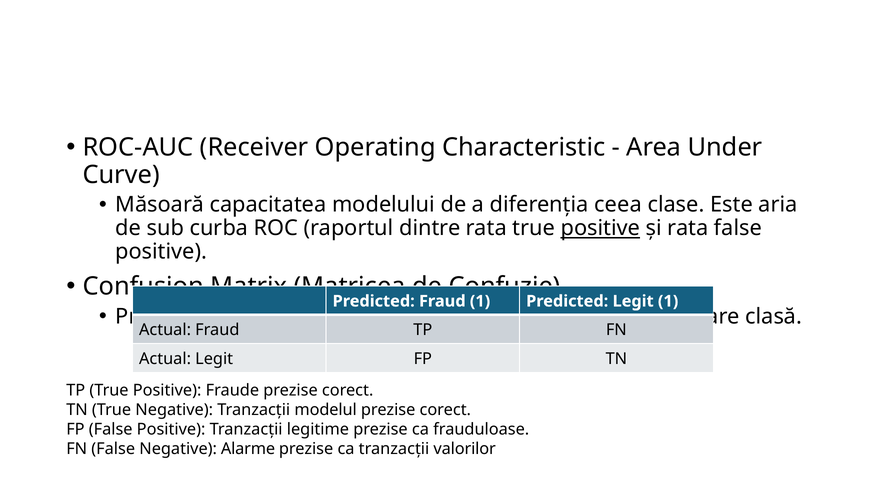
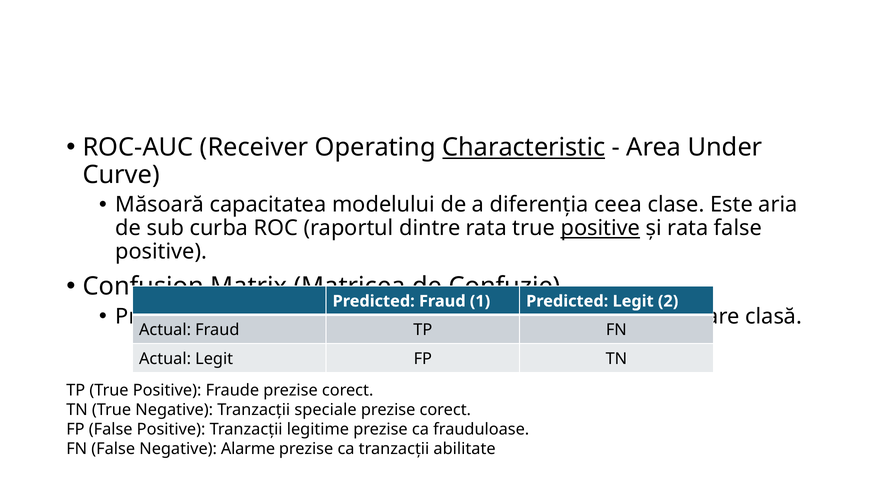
Characteristic underline: none -> present
Legit 1: 1 -> 2
modelul: modelul -> speciale
valorilor: valorilor -> abilitate
